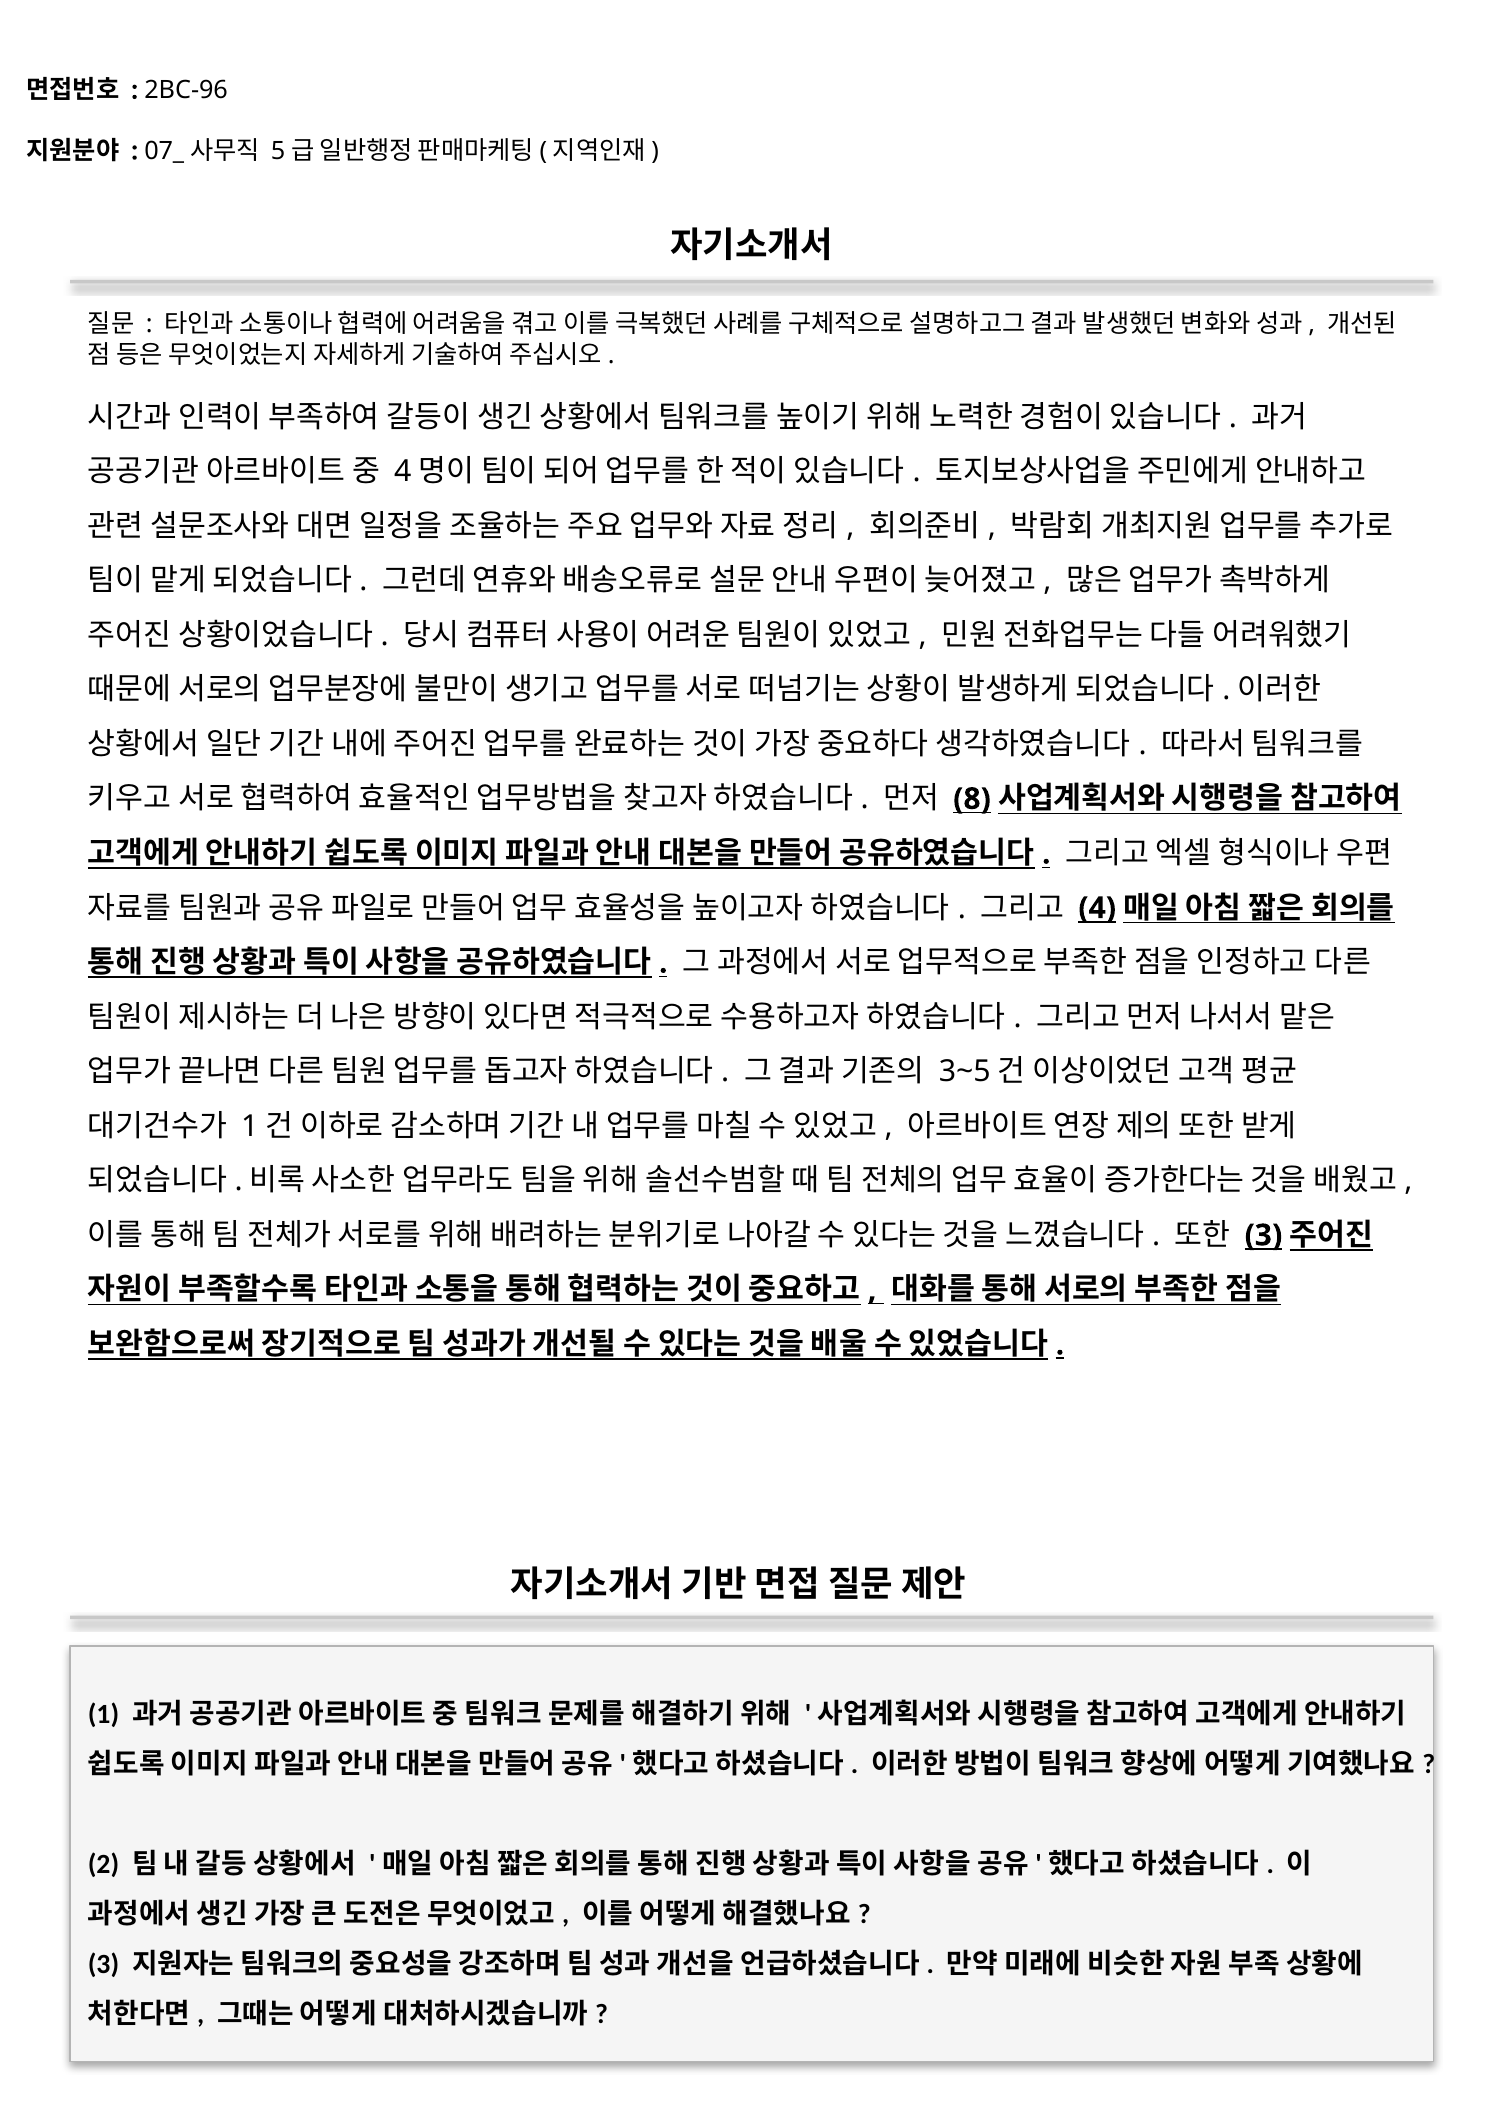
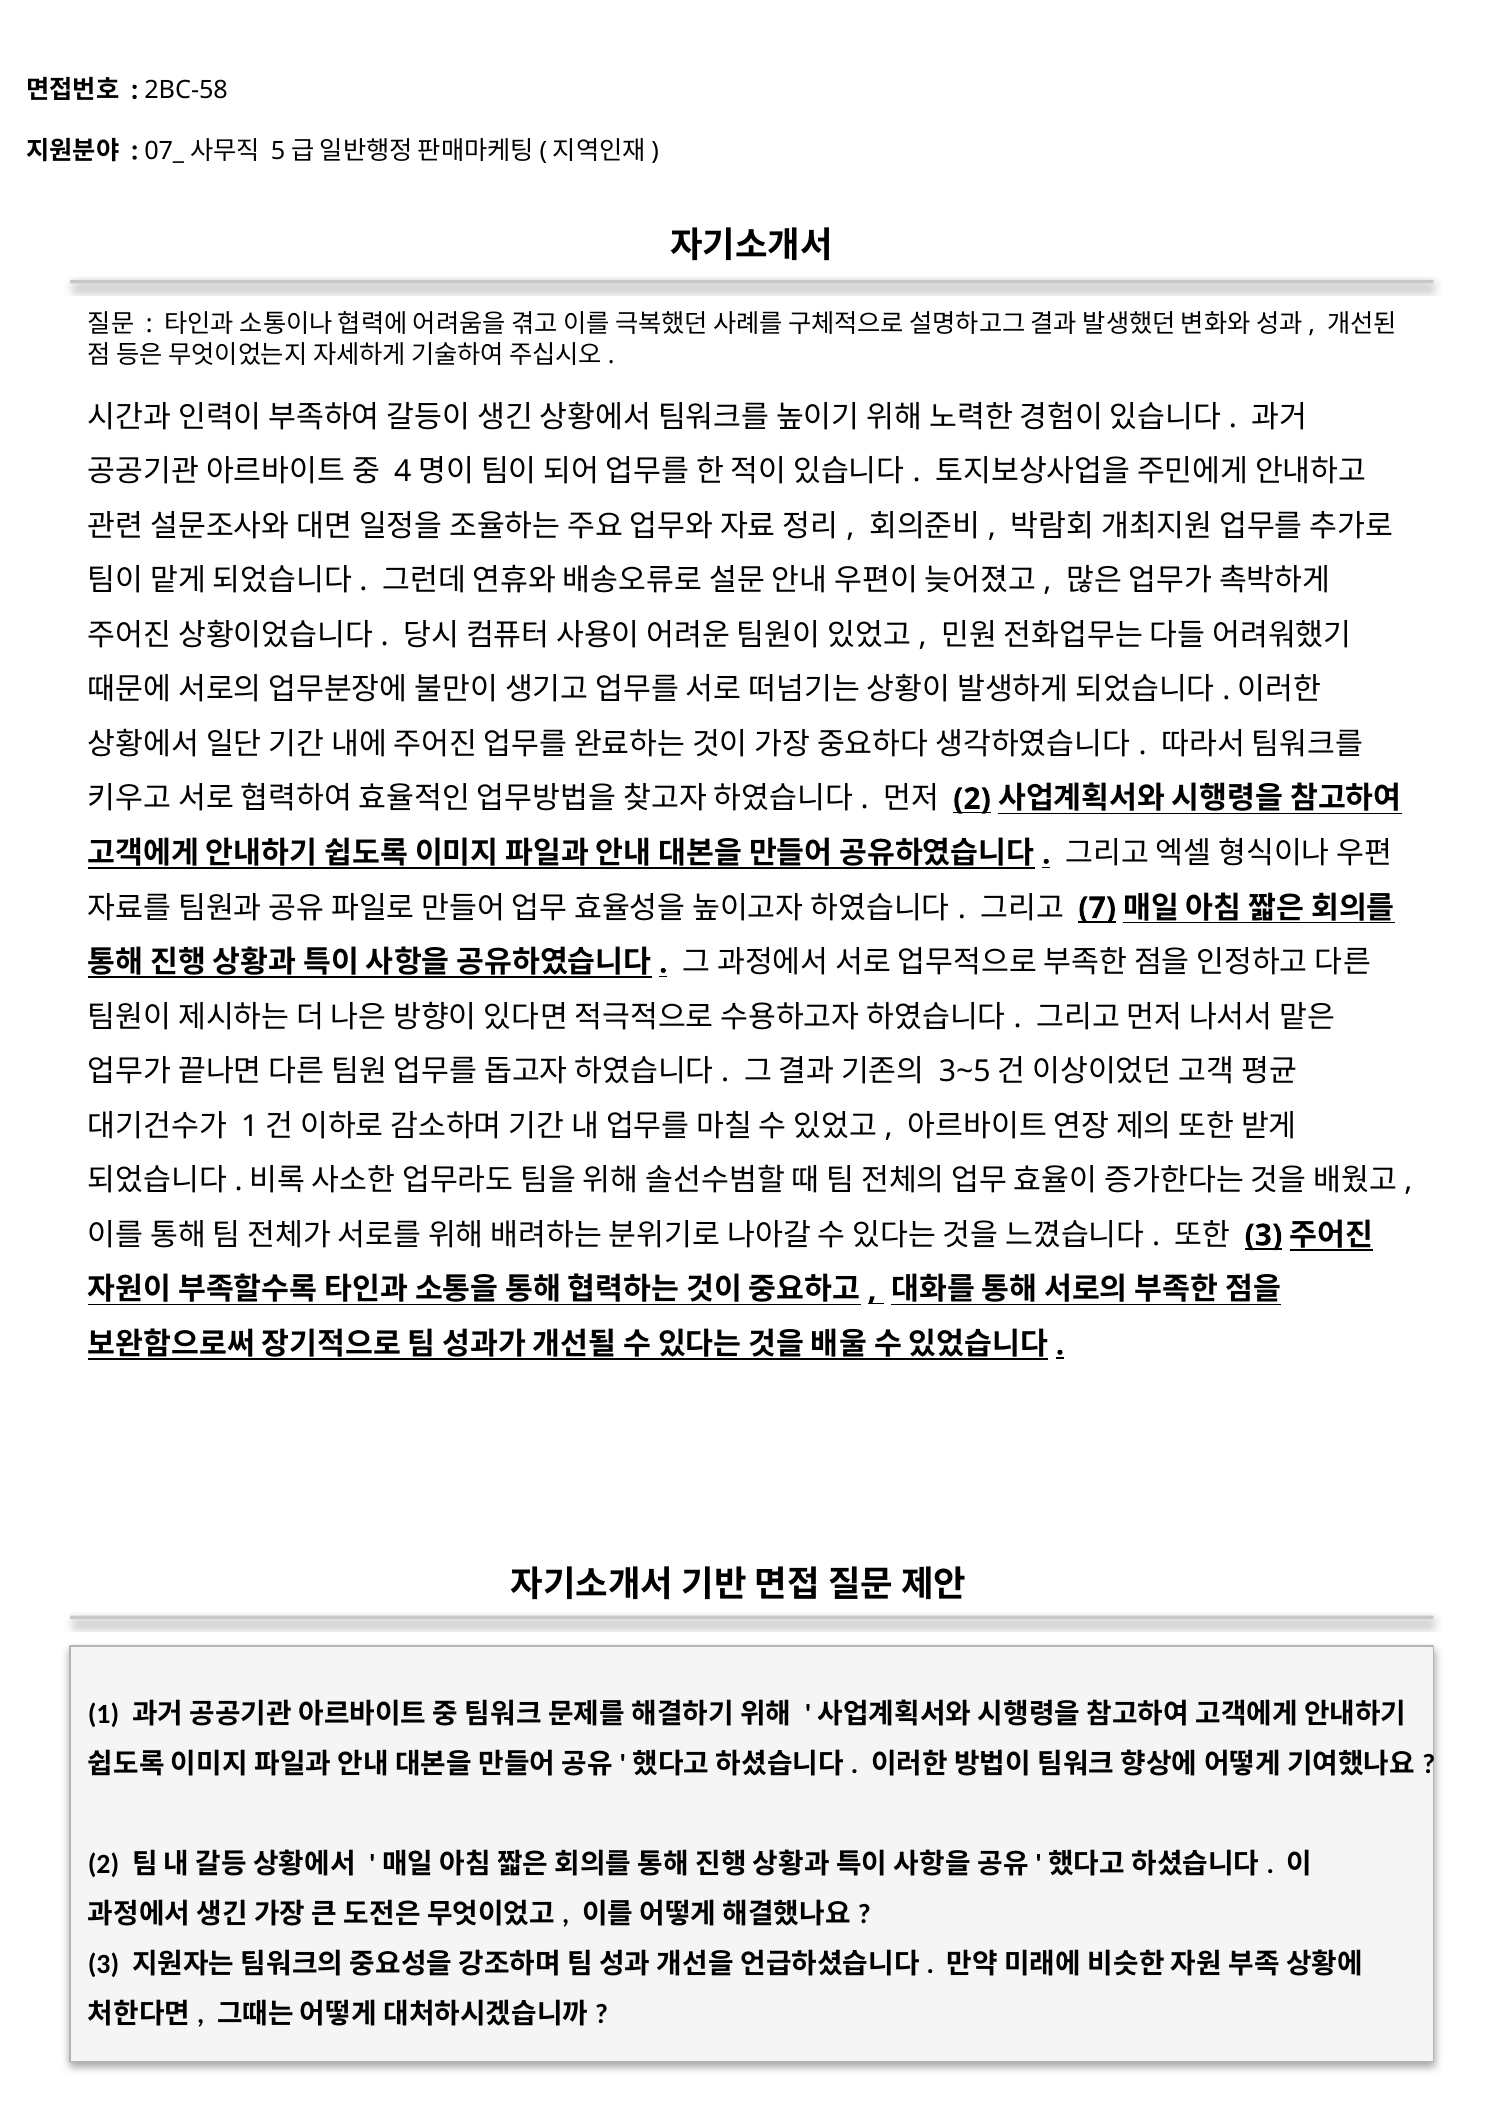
2BC-96: 2BC-96 -> 2BC-58
8 at (972, 799): 8 -> 2
4: 4 -> 7
